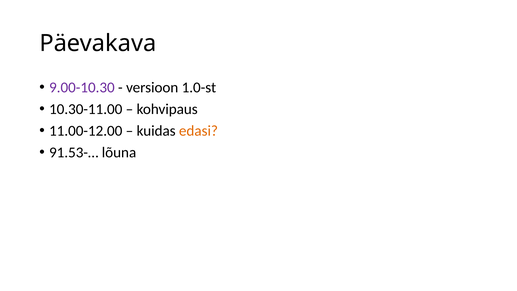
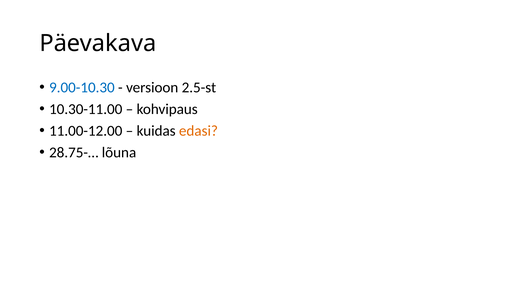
9.00-10.30 colour: purple -> blue
1.0-st: 1.0-st -> 2.5-st
91.53-…: 91.53-… -> 28.75-…
